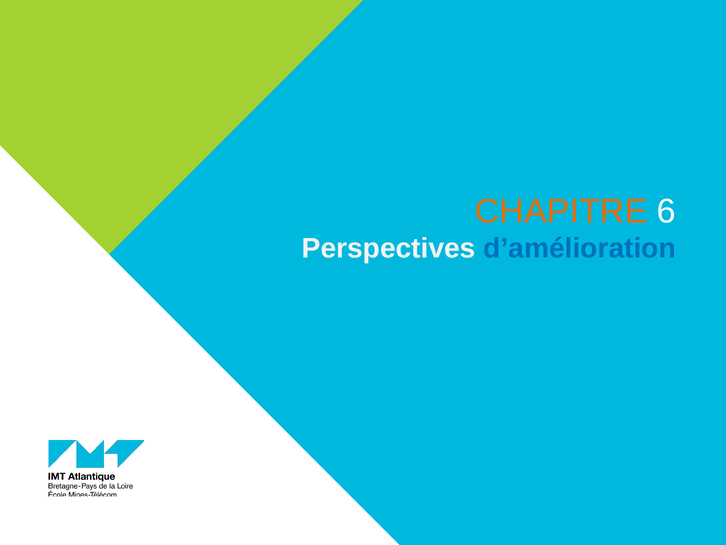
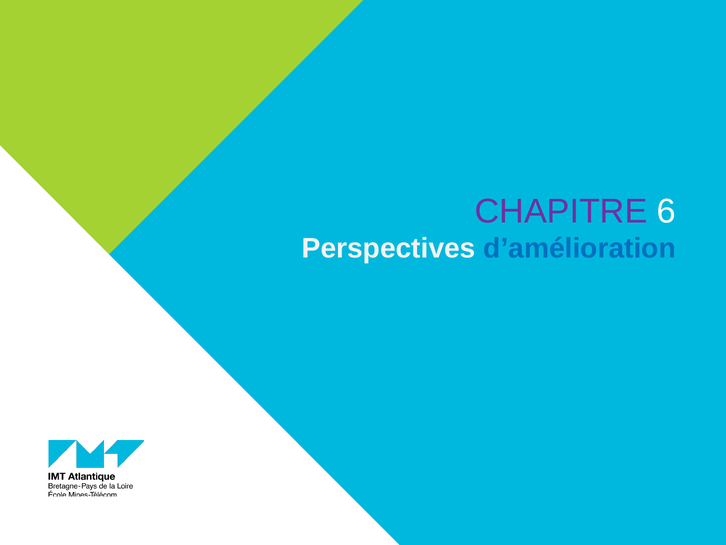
CHAPITRE colour: orange -> purple
